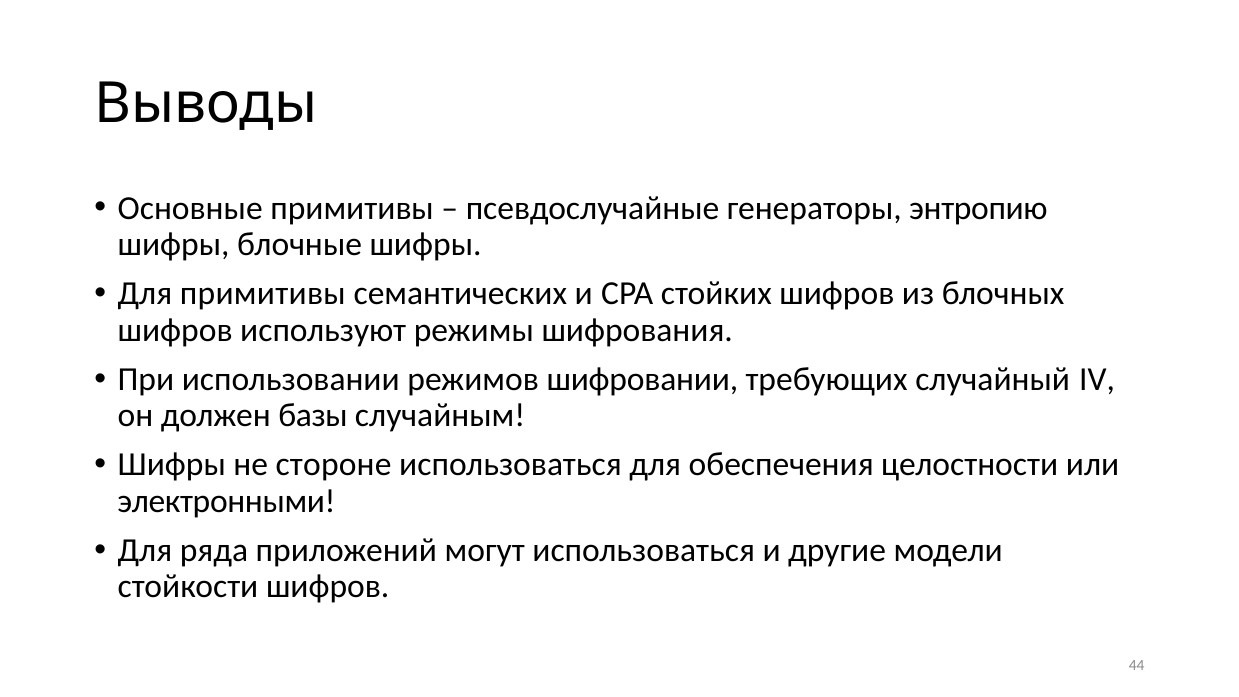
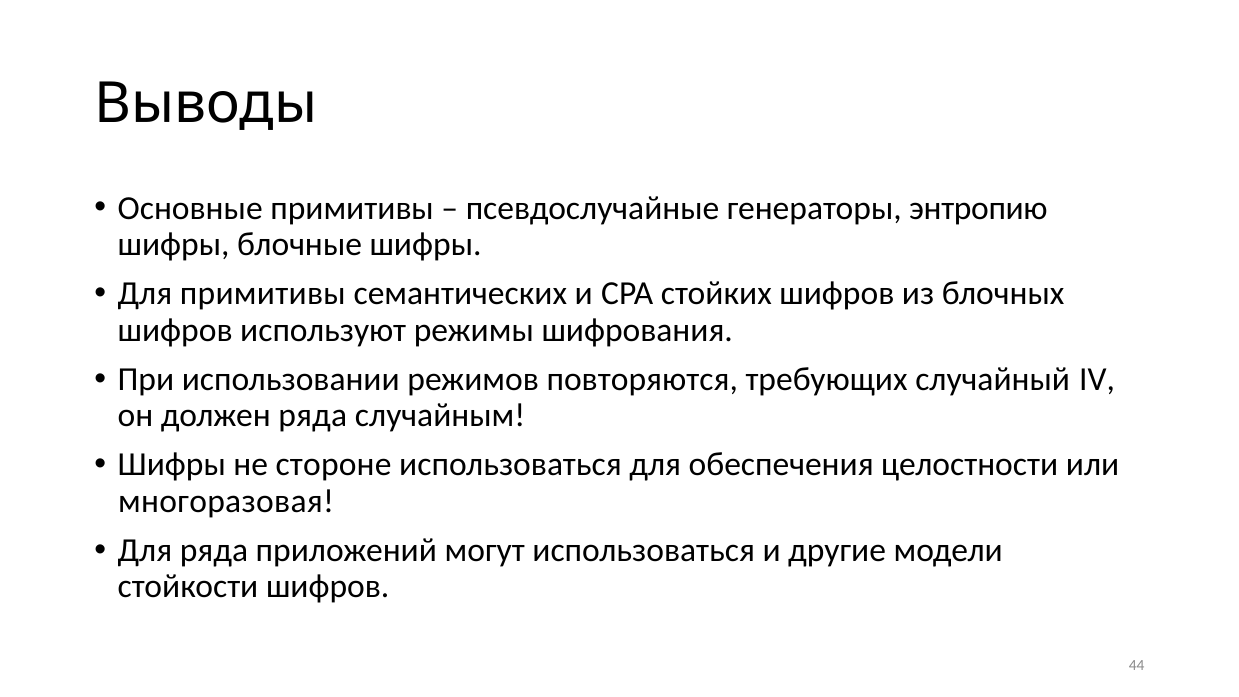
шифровании: шифровании -> повторяются
должен базы: базы -> ряда
электронными: электронными -> многоразовая
